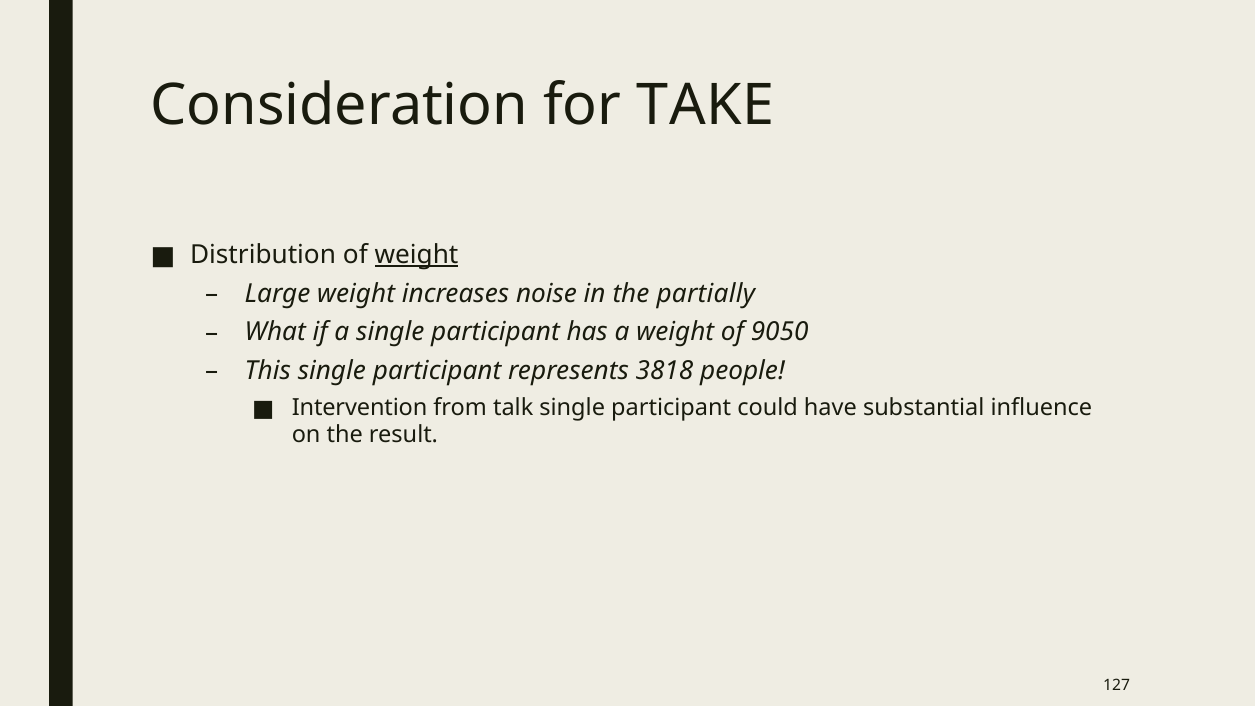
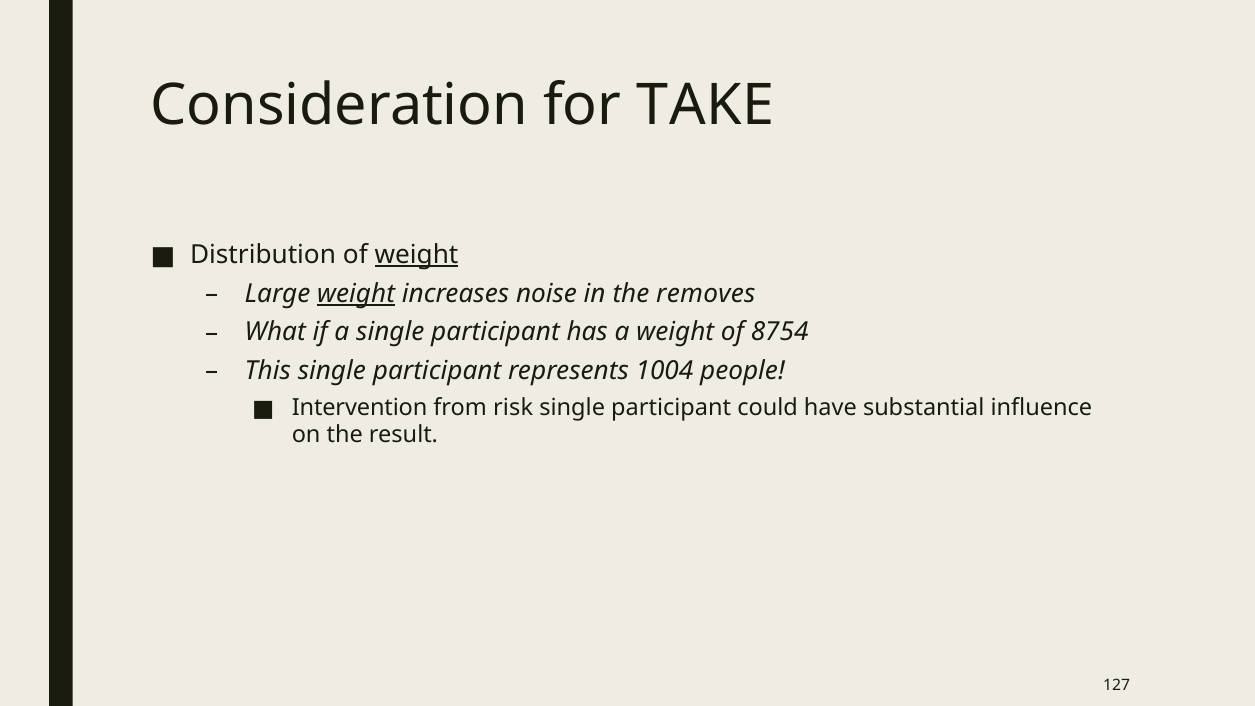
weight at (356, 294) underline: none -> present
partially: partially -> removes
9050: 9050 -> 8754
3818: 3818 -> 1004
talk: talk -> risk
